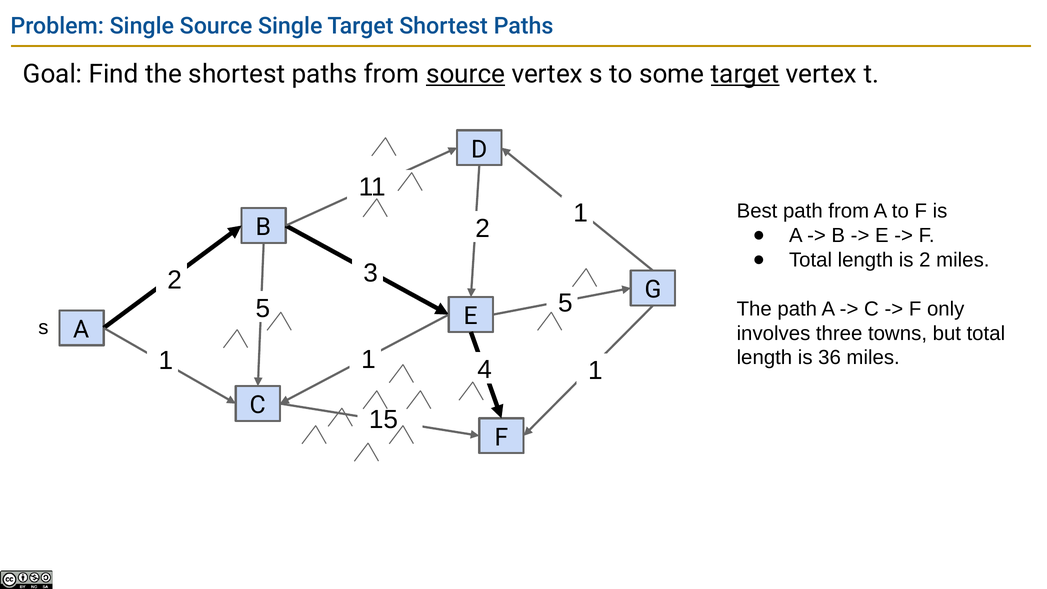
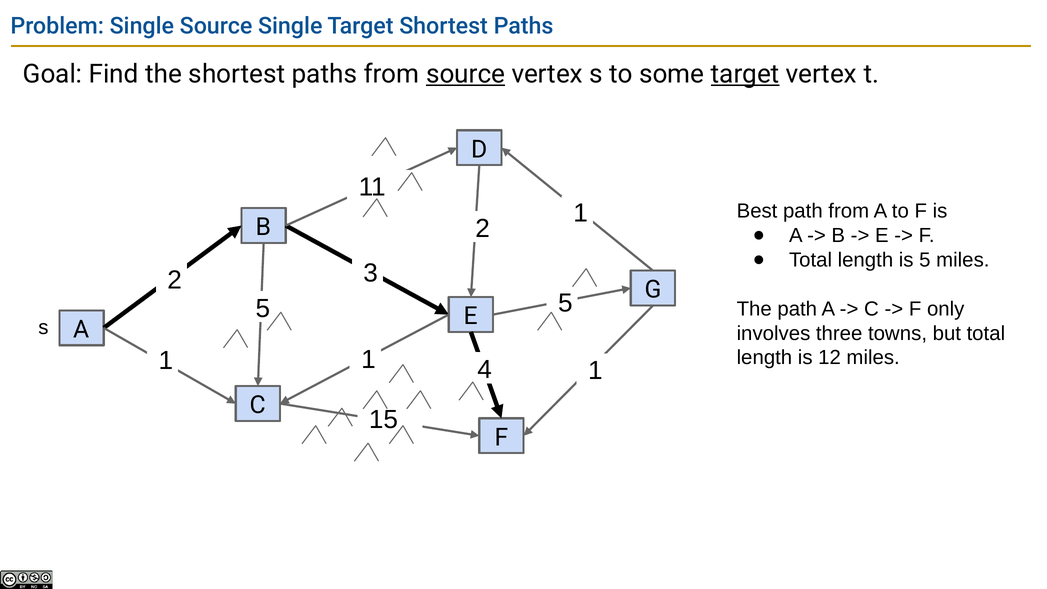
is 2: 2 -> 5
36: 36 -> 12
